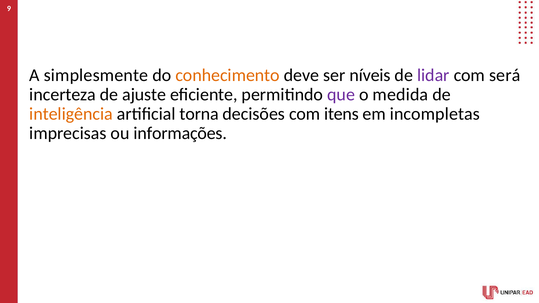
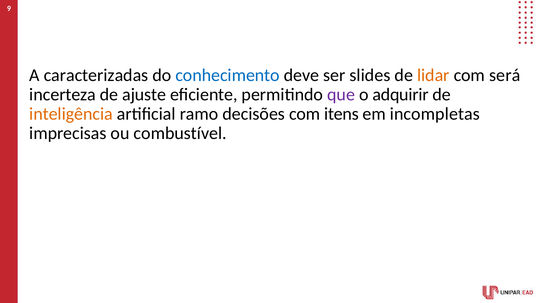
simplesmente: simplesmente -> caracterizadas
conhecimento colour: orange -> blue
níveis: níveis -> slides
lidar colour: purple -> orange
medida: medida -> adquirir
torna: torna -> ramo
informações: informações -> combustível
